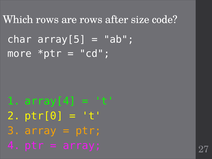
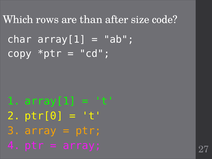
are rows: rows -> than
char array[5: array[5 -> array[1
more: more -> copy
array[4 at (50, 101): array[4 -> array[1
